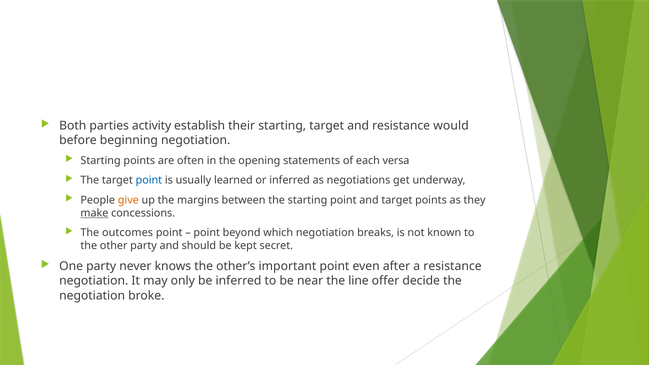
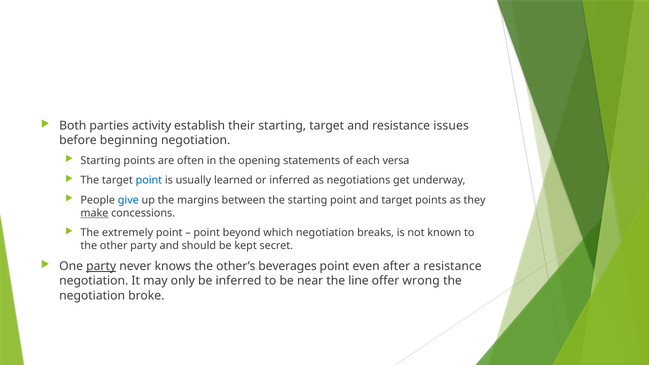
would: would -> issues
give colour: orange -> blue
outcomes: outcomes -> extremely
party at (101, 266) underline: none -> present
important: important -> beverages
decide: decide -> wrong
